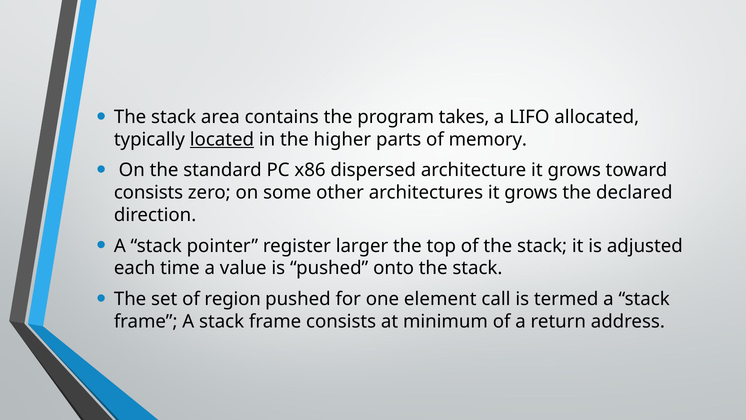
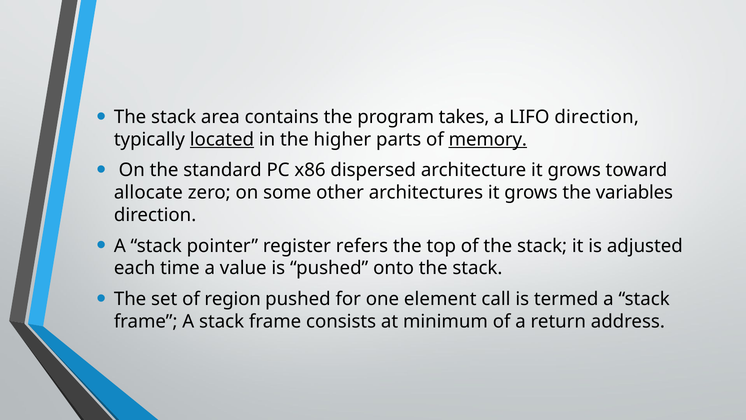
LIFO allocated: allocated -> direction
memory underline: none -> present
consists at (149, 192): consists -> allocate
declared: declared -> variables
larger: larger -> refers
